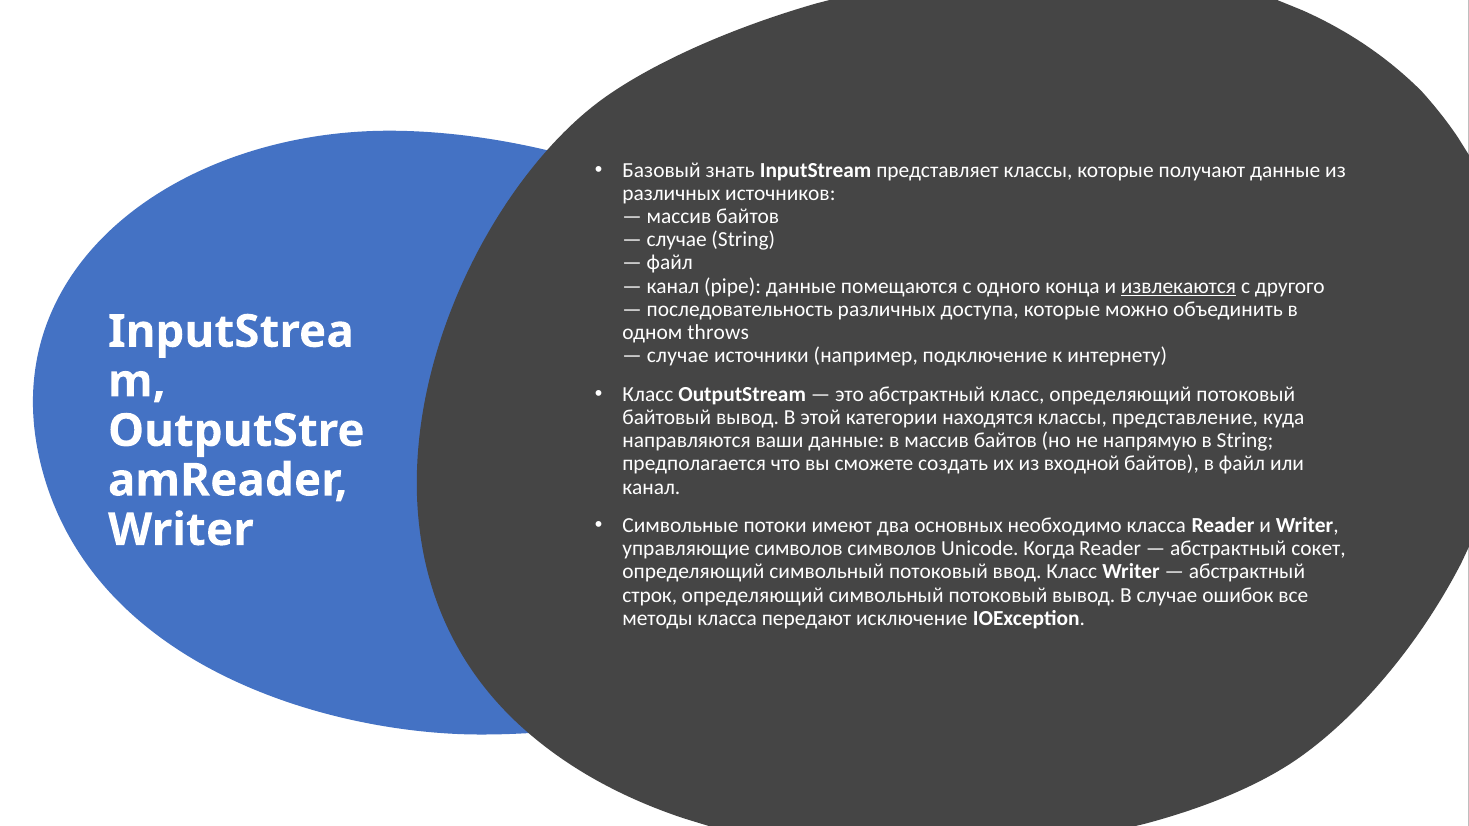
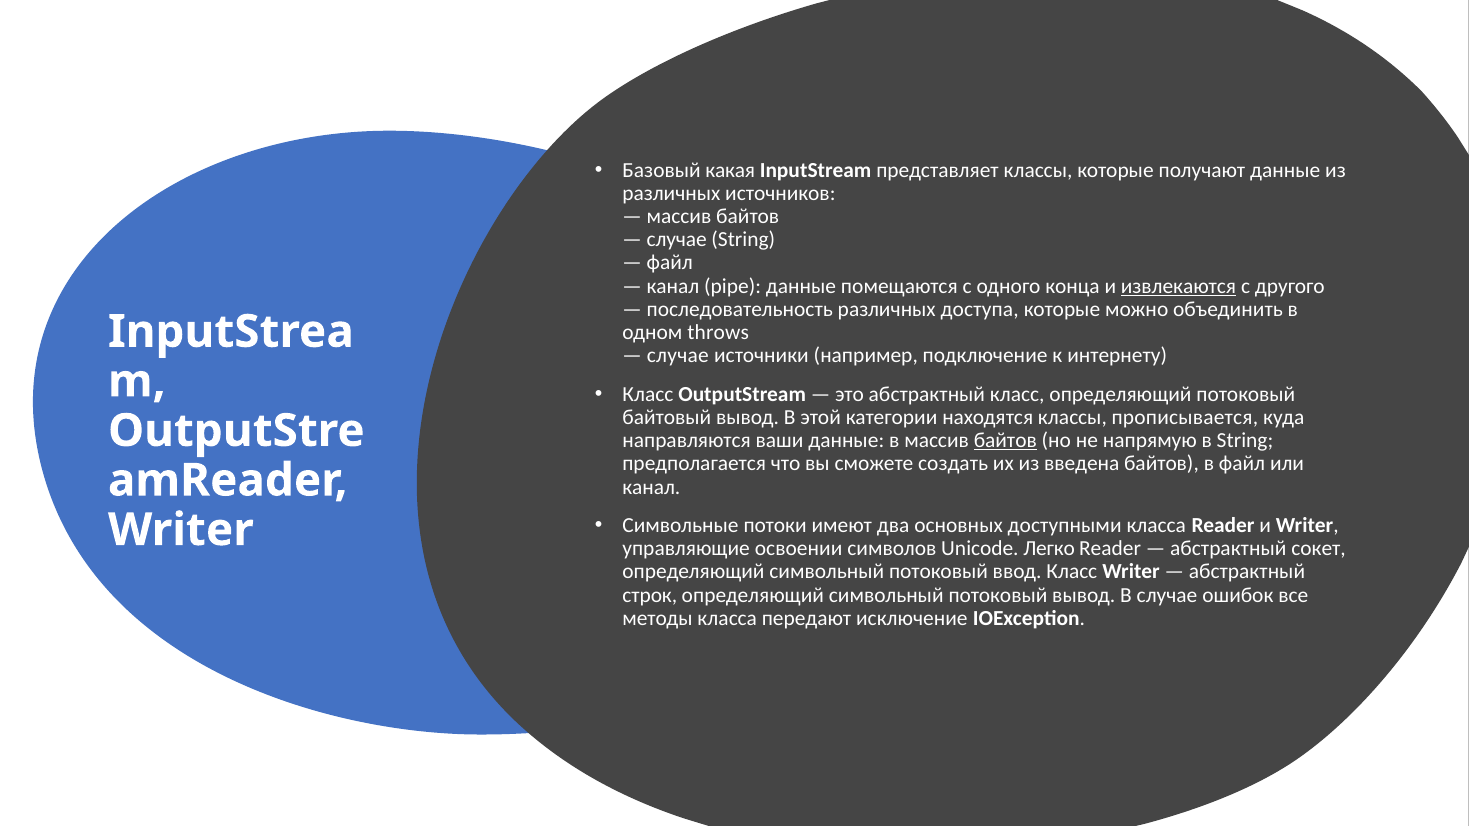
знать: знать -> какая
представление: представление -> прописывается
байтов at (1005, 441) underline: none -> present
входной: входной -> введена
необходимо: необходимо -> доступными
управляющие символов: символов -> освоении
Когда: Когда -> Легко
